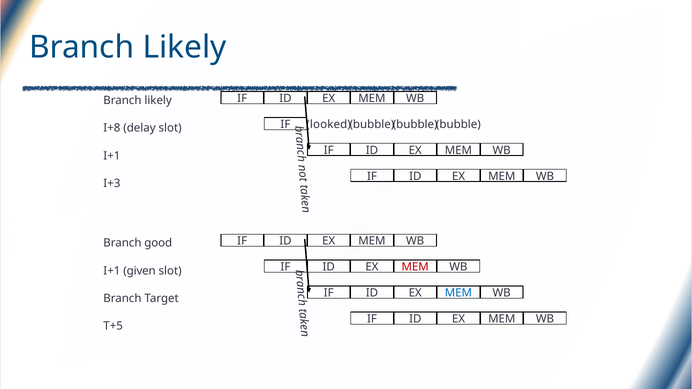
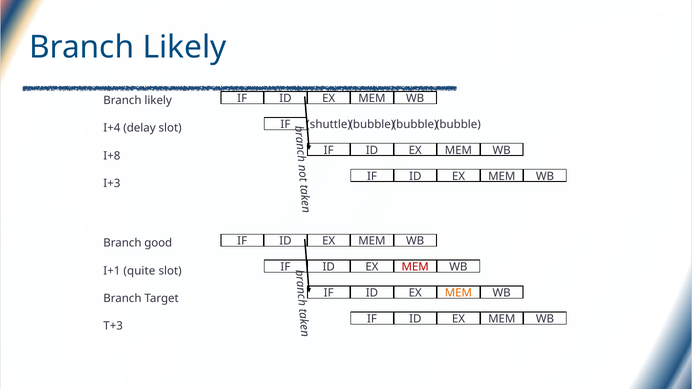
looked: looked -> shuttle
I+8: I+8 -> I+4
I+1 at (112, 156): I+1 -> I+8
given: given -> quite
MEM at (458, 293) colour: blue -> orange
T+5: T+5 -> T+3
